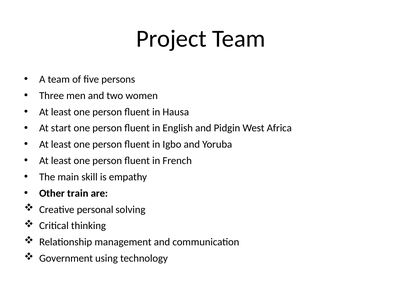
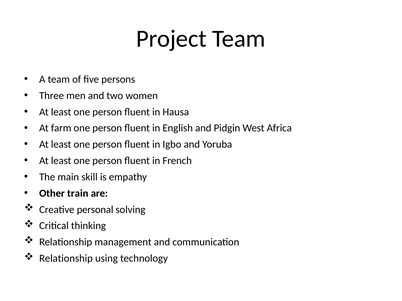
start: start -> farm
Government at (66, 259): Government -> Relationship
